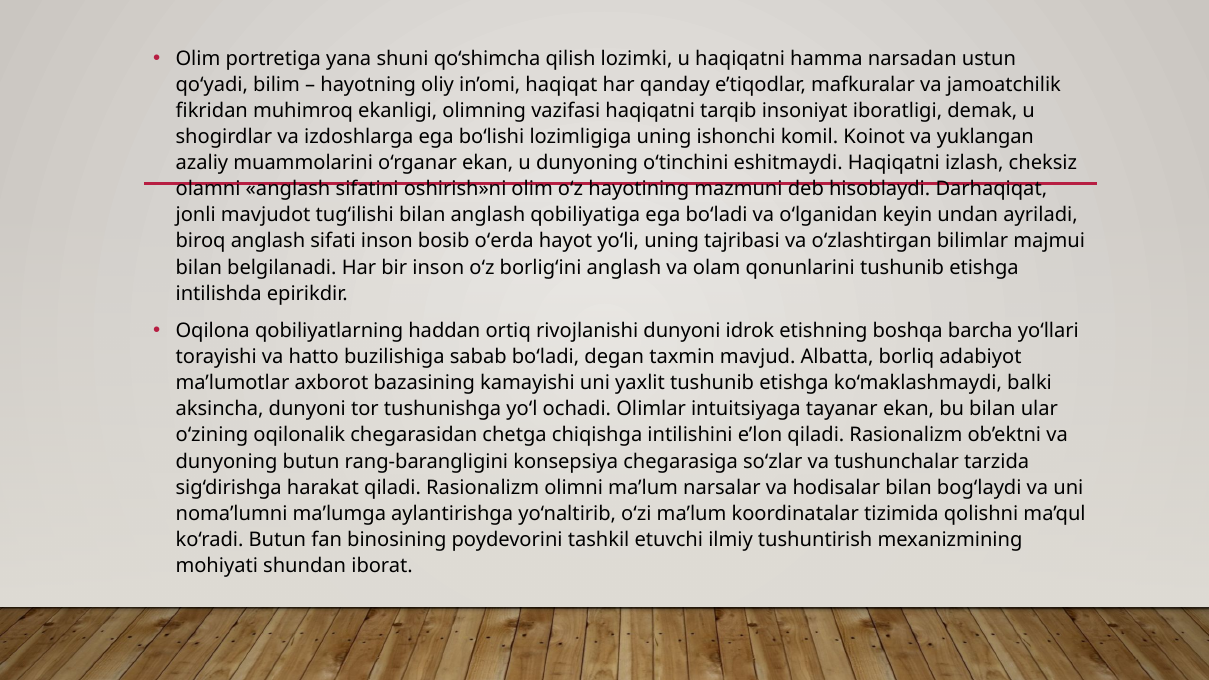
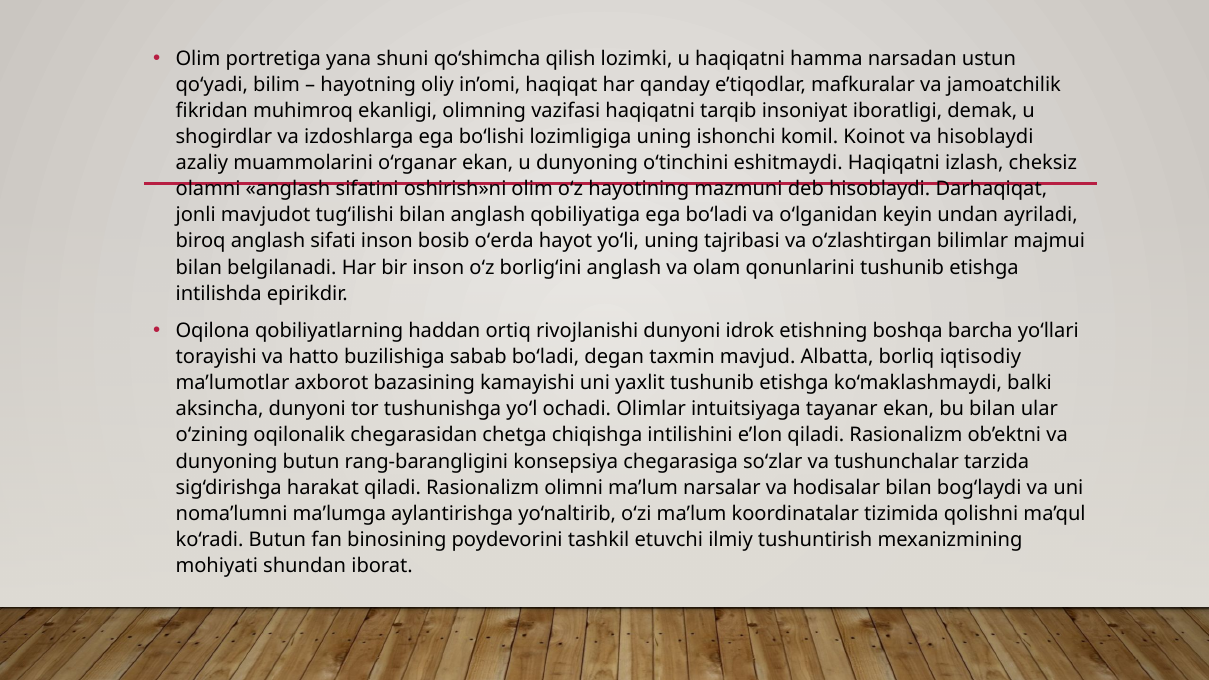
va yuklangan: yuklangan -> hisoblaydi
adabiyot: adabiyot -> iqtisodiy
